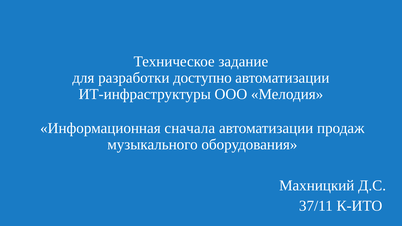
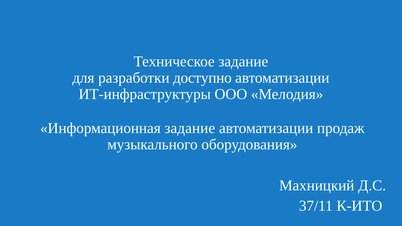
Информационная сначала: сначала -> задание
